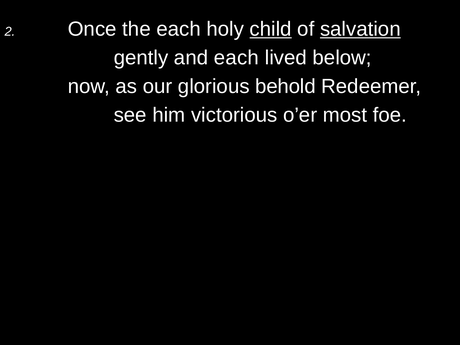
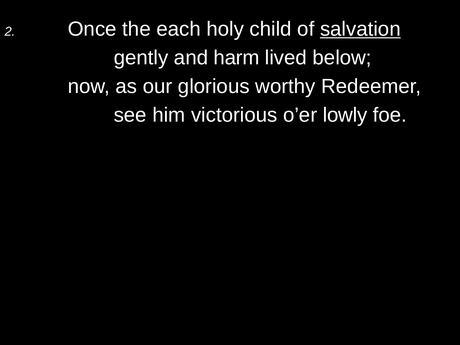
child underline: present -> none
and each: each -> harm
behold: behold -> worthy
most: most -> lowly
